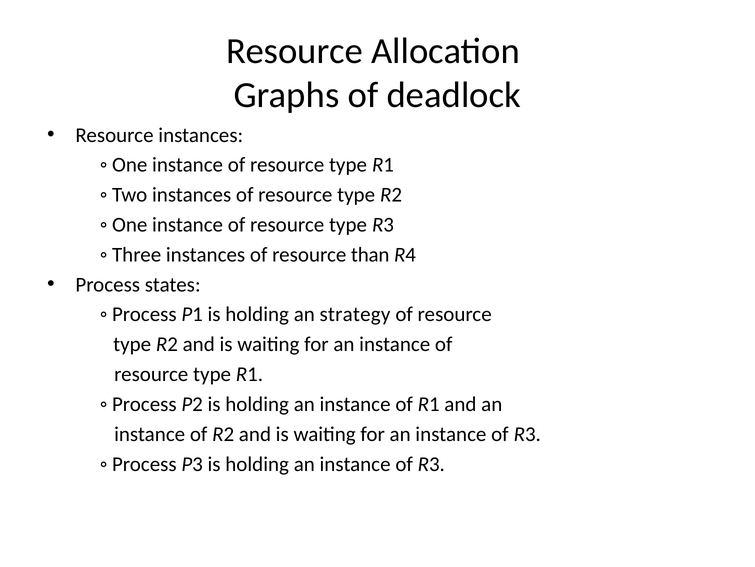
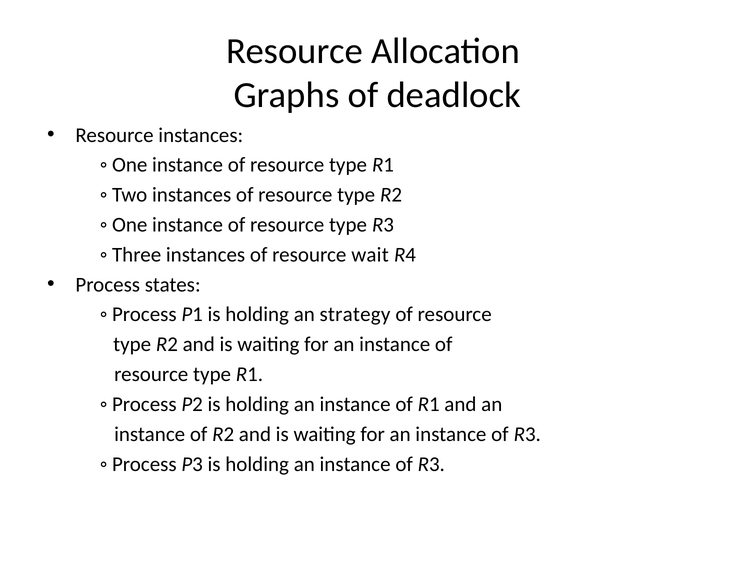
than: than -> wait
